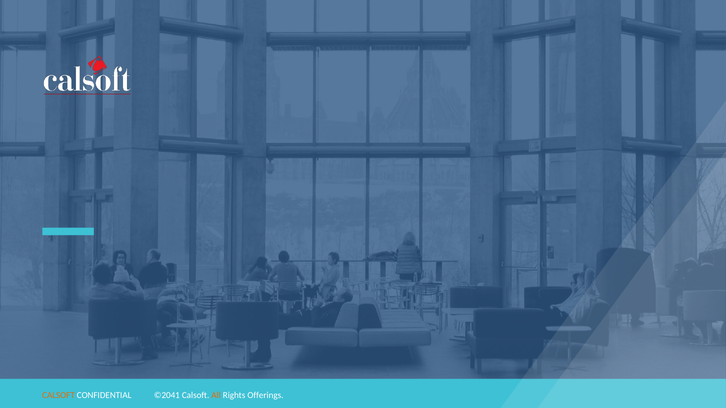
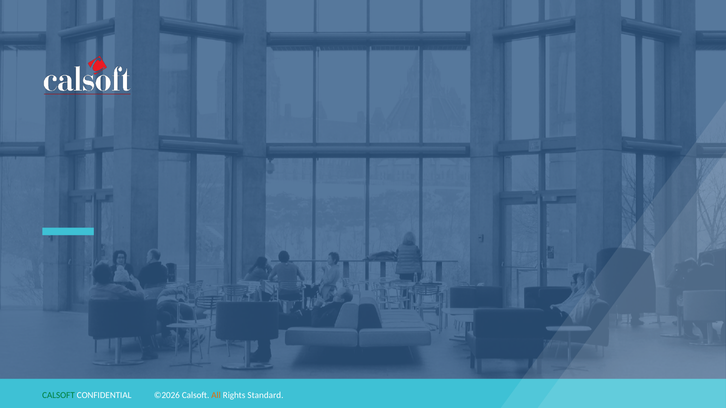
CALSOFT at (59, 396) colour: orange -> green
©2041: ©2041 -> ©2026
Offerings: Offerings -> Standard
